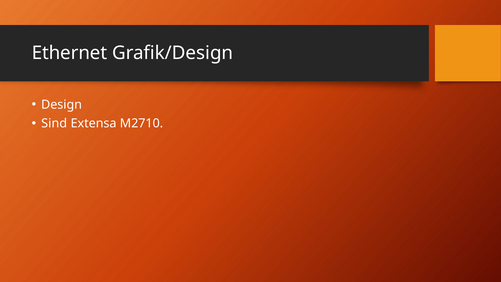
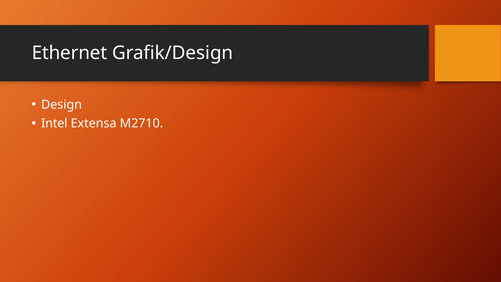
Sind: Sind -> Intel
